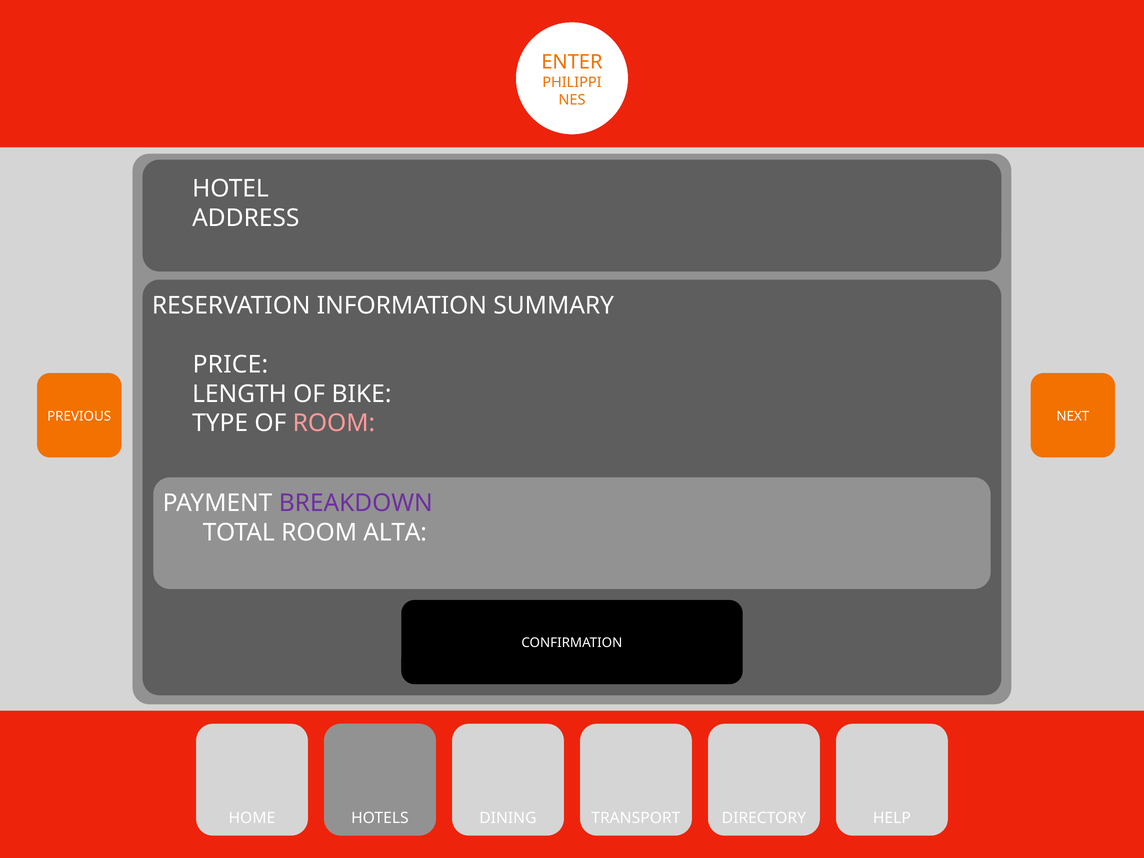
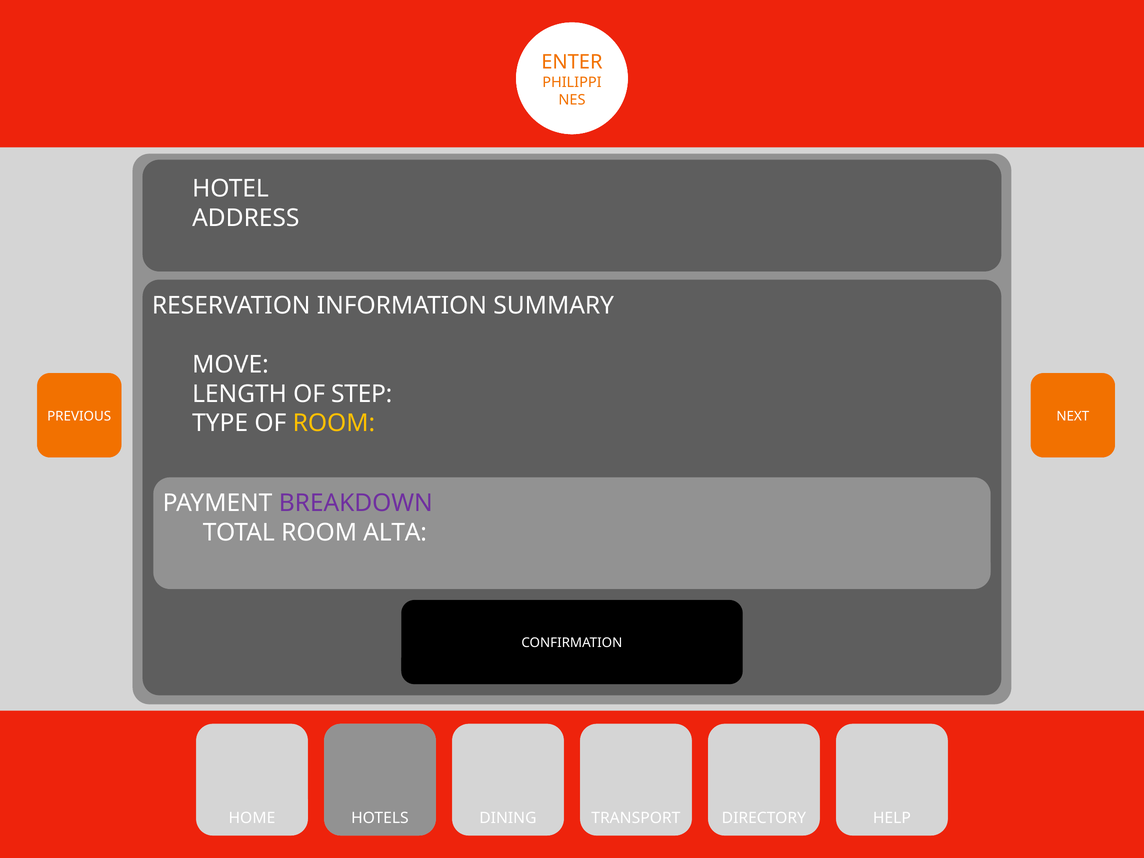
PRICE: PRICE -> MOVE
BIKE: BIKE -> STEP
ROOM at (334, 423) colour: pink -> yellow
